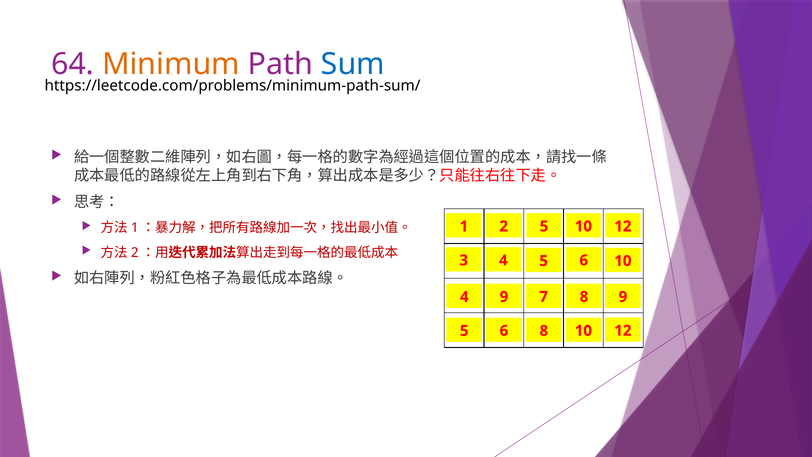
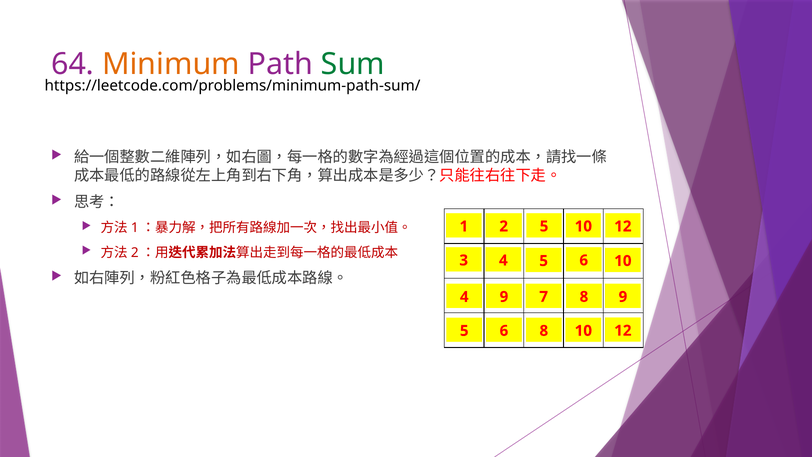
Sum colour: blue -> green
